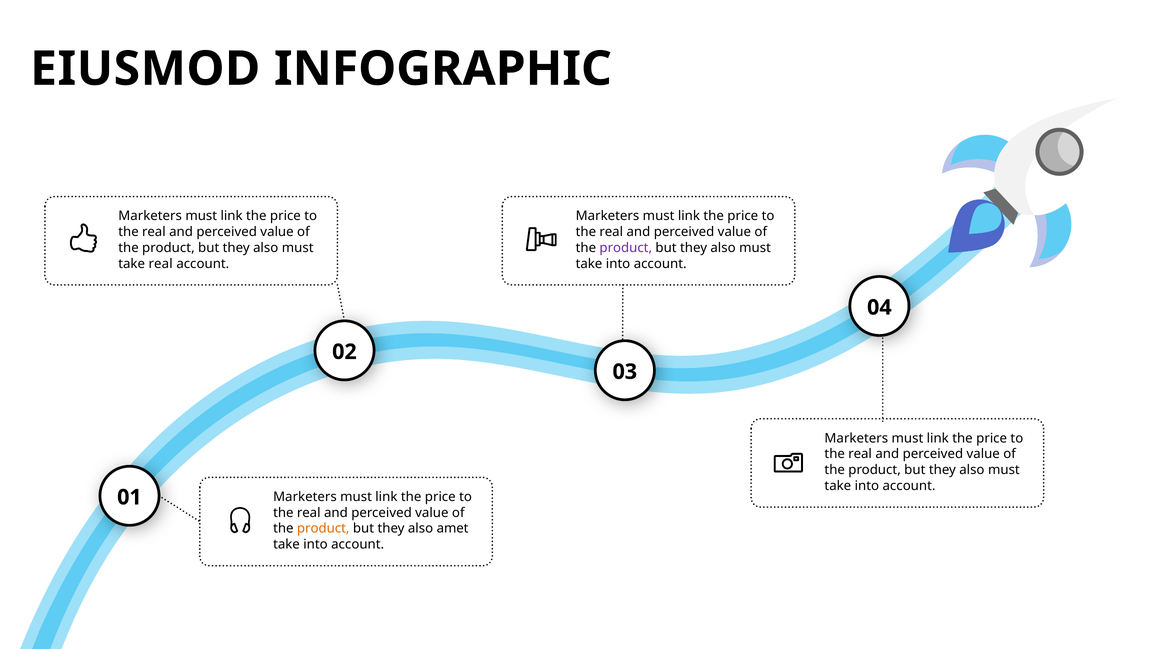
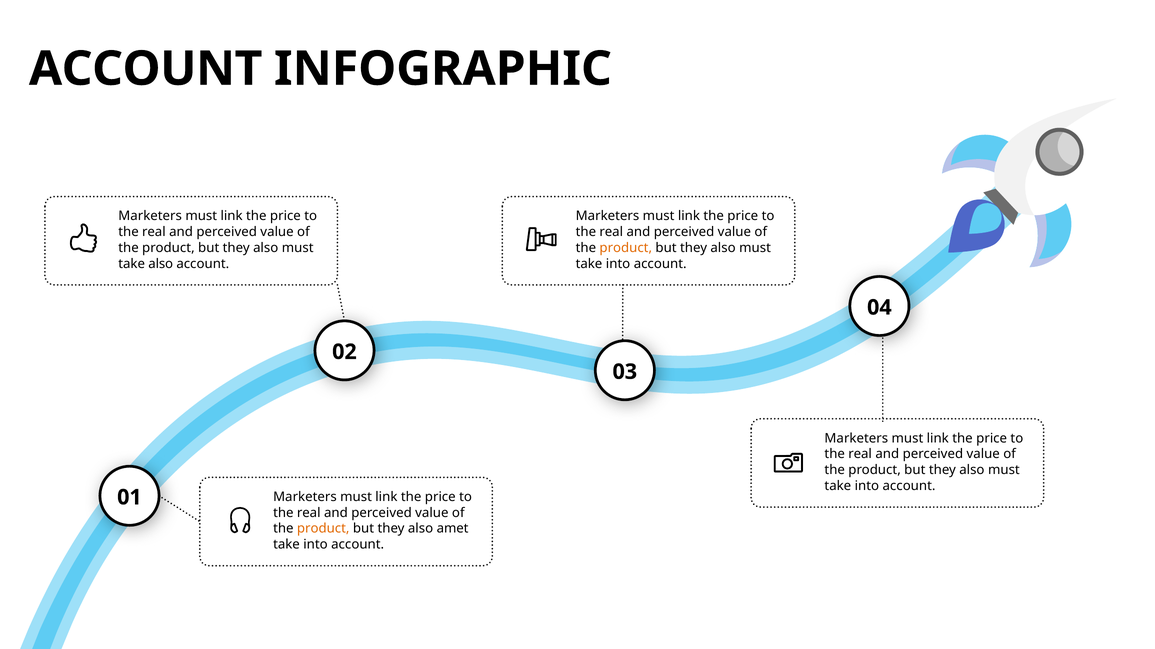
EIUSMOD at (145, 69): EIUSMOD -> ACCOUNT
product at (626, 248) colour: purple -> orange
take real: real -> also
